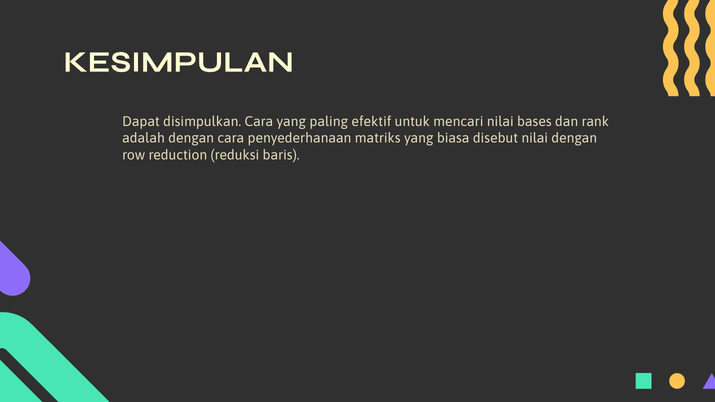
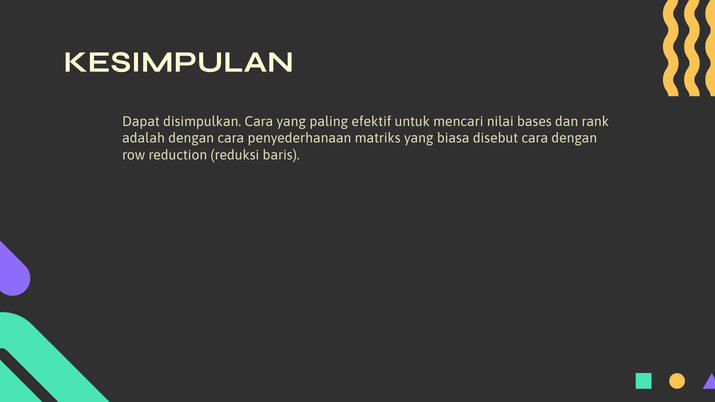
disebut nilai: nilai -> cara
